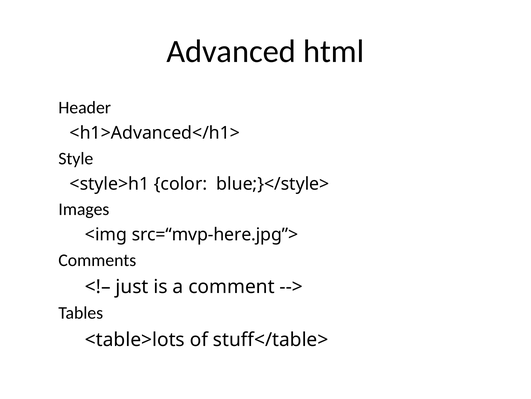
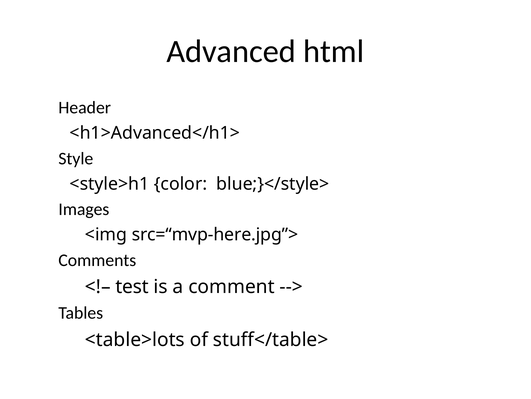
just: just -> test
